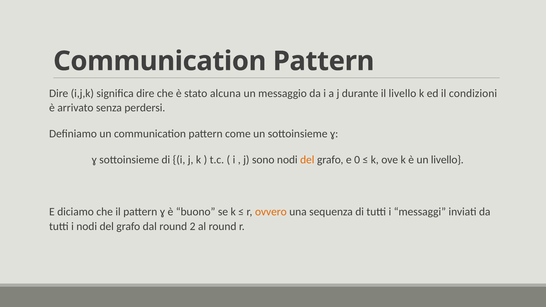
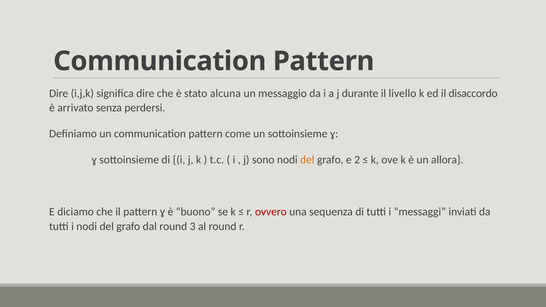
condizioni: condizioni -> disaccordo
0: 0 -> 2
un livello: livello -> allora
ovvero colour: orange -> red
2: 2 -> 3
